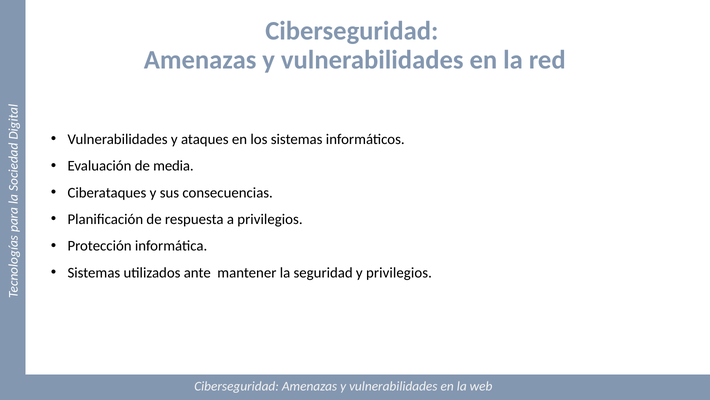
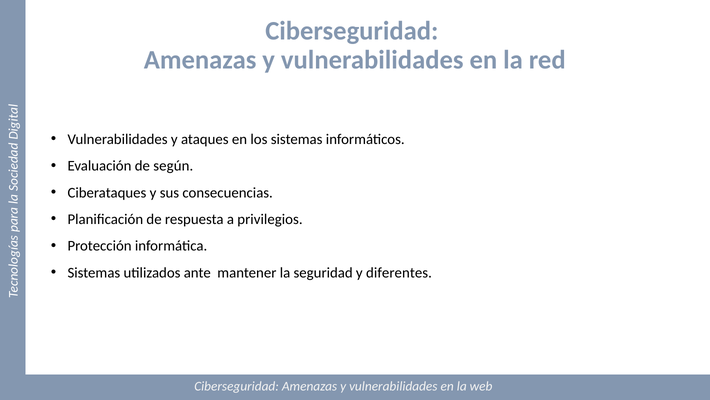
media: media -> según
y privilegios: privilegios -> diferentes
